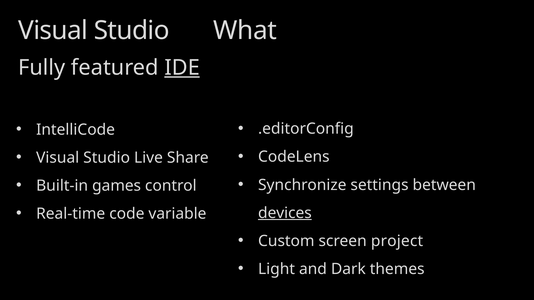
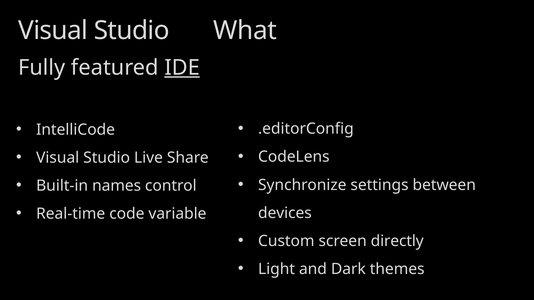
games: games -> names
devices underline: present -> none
project: project -> directly
